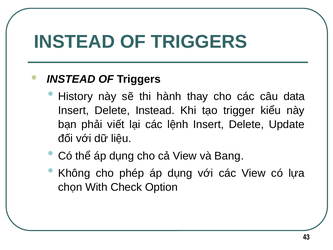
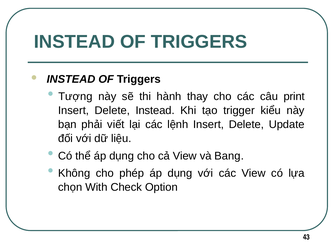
History: History -> Tượng
data: data -> print
